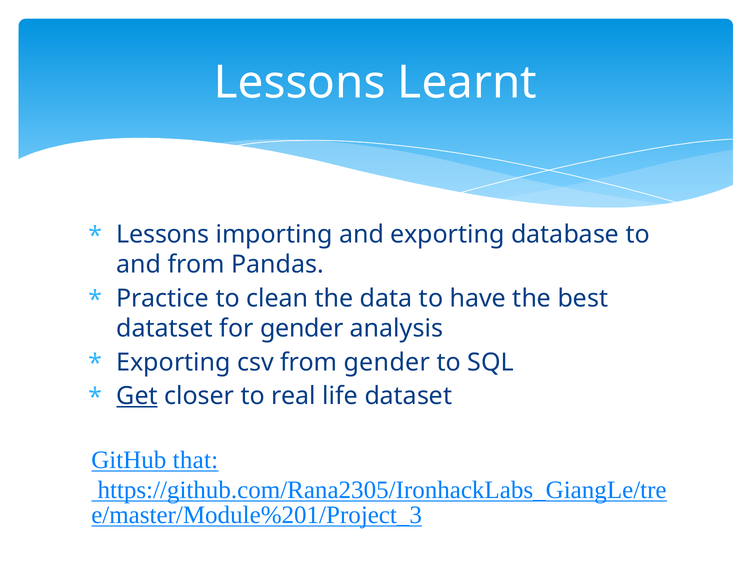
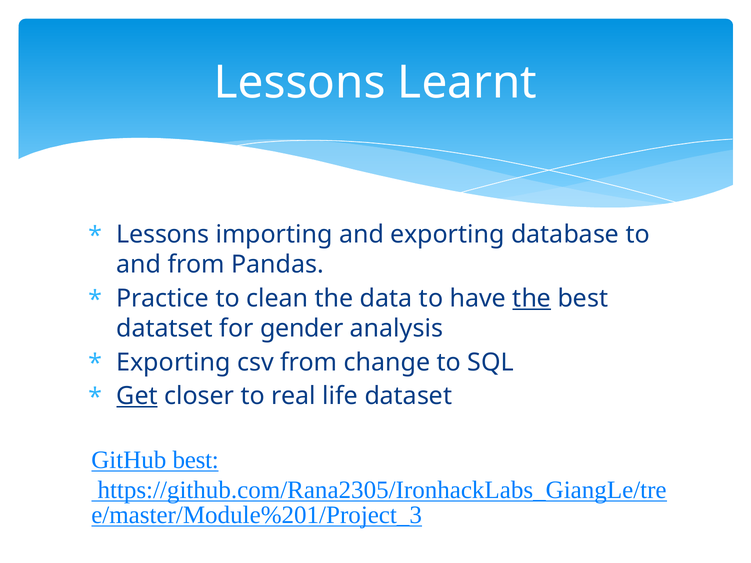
the at (532, 299) underline: none -> present
from gender: gender -> change
GitHub that: that -> best
